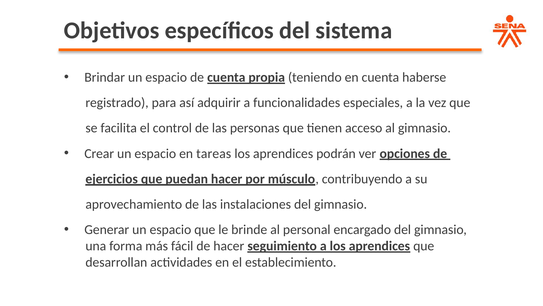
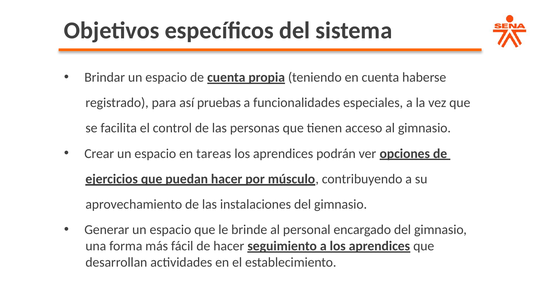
adquirir: adquirir -> pruebas
